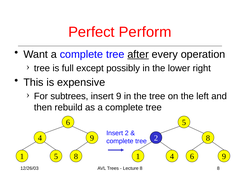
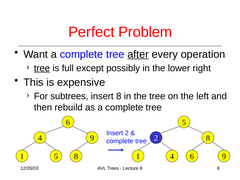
Perform: Perform -> Problem
tree at (42, 68) underline: none -> present
insert 9: 9 -> 8
